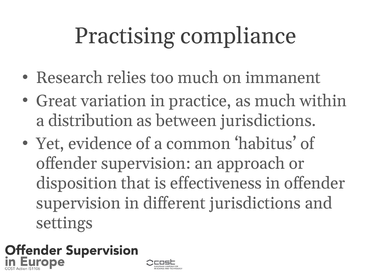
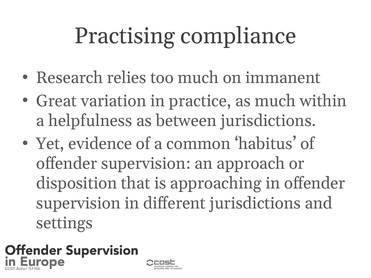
distribution: distribution -> helpfulness
effectiveness: effectiveness -> approaching
